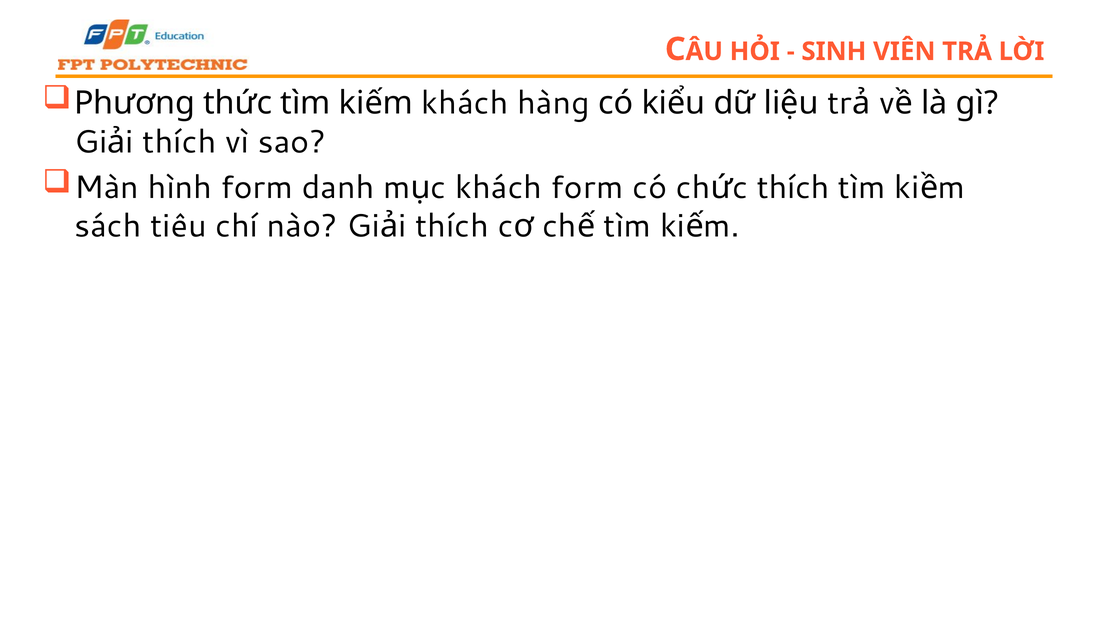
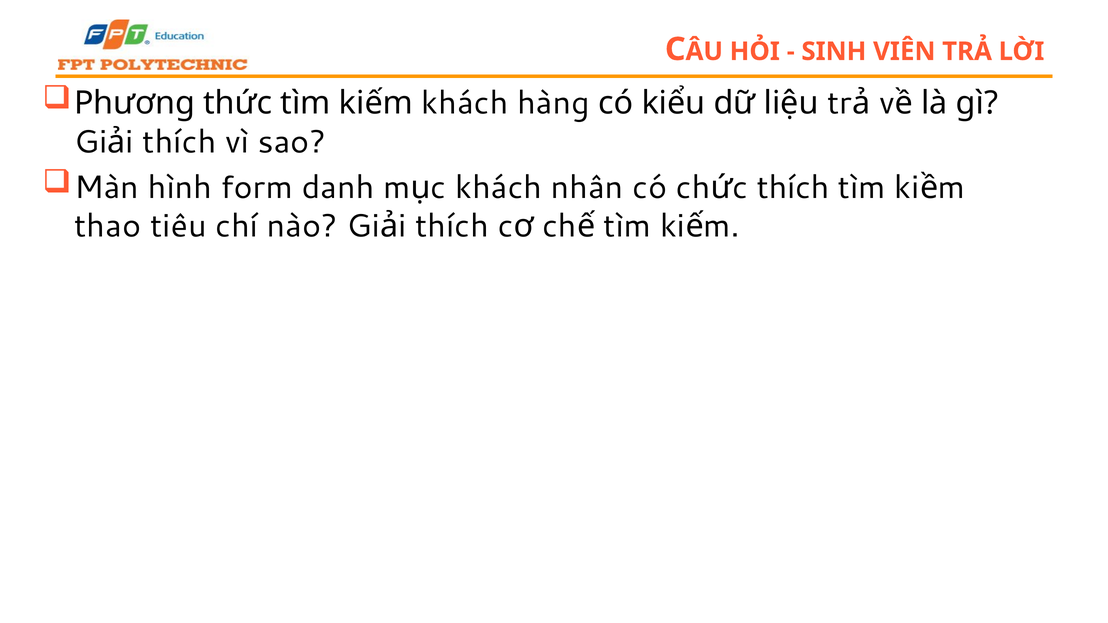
khách form: form -> nhân
sách: sách -> thao
